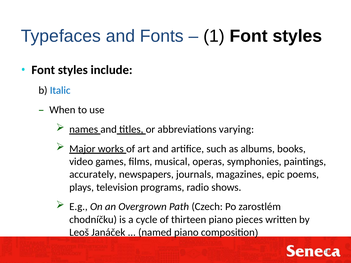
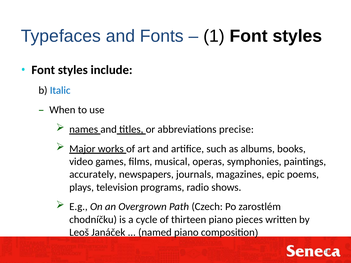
varying: varying -> precise
